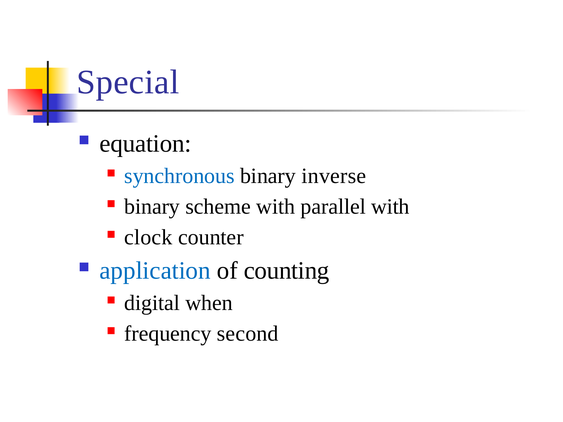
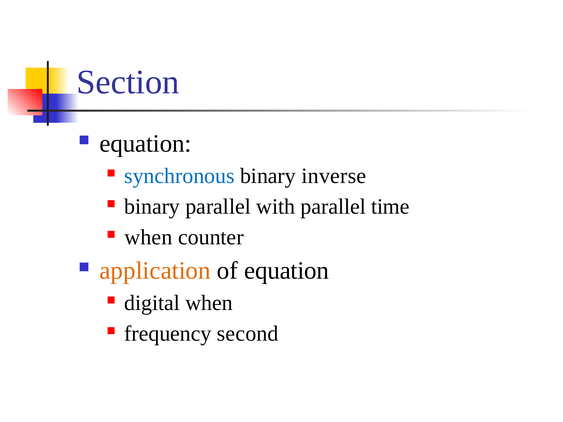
Special: Special -> Section
binary scheme: scheme -> parallel
parallel with: with -> time
clock at (148, 238): clock -> when
application colour: blue -> orange
of counting: counting -> equation
